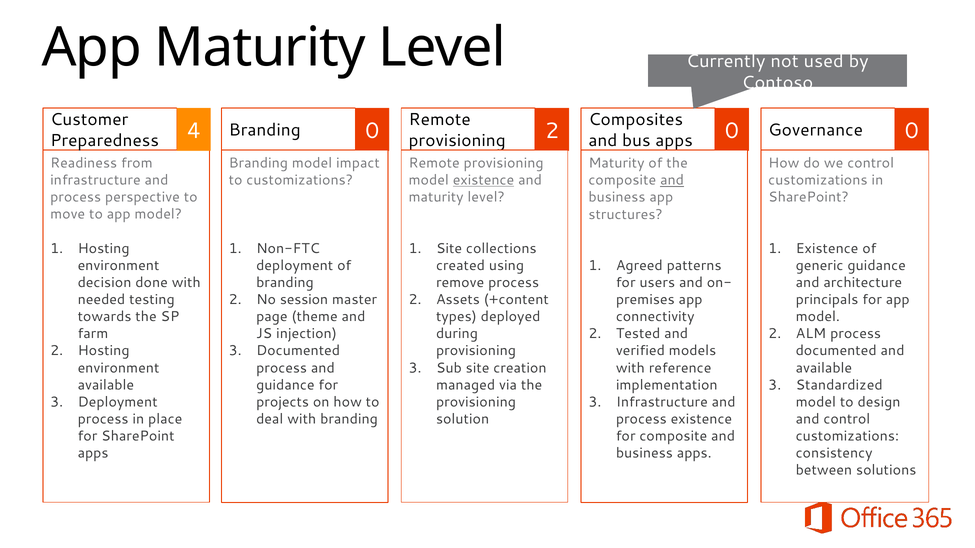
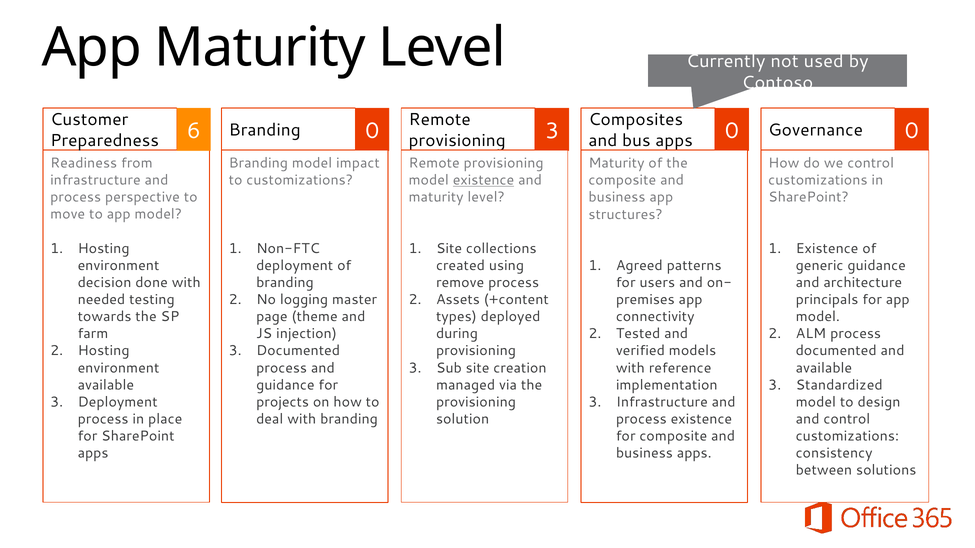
4: 4 -> 6
2 at (552, 131): 2 -> 3
and at (672, 180) underline: present -> none
session: session -> logging
